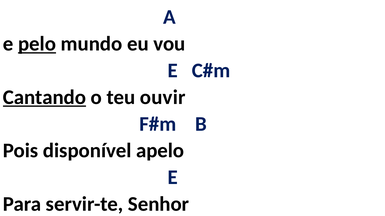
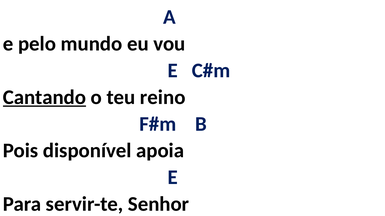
pelo underline: present -> none
ouvir: ouvir -> reino
apelo: apelo -> apoia
